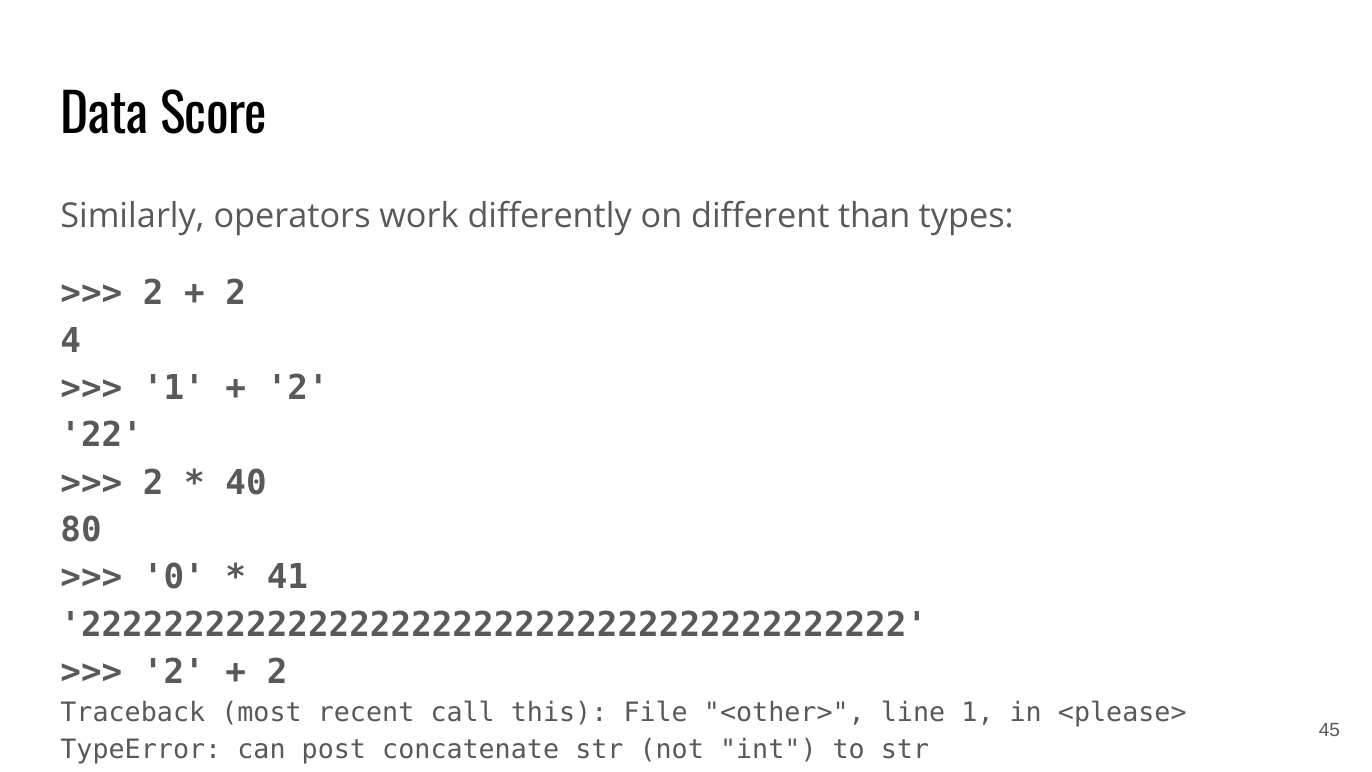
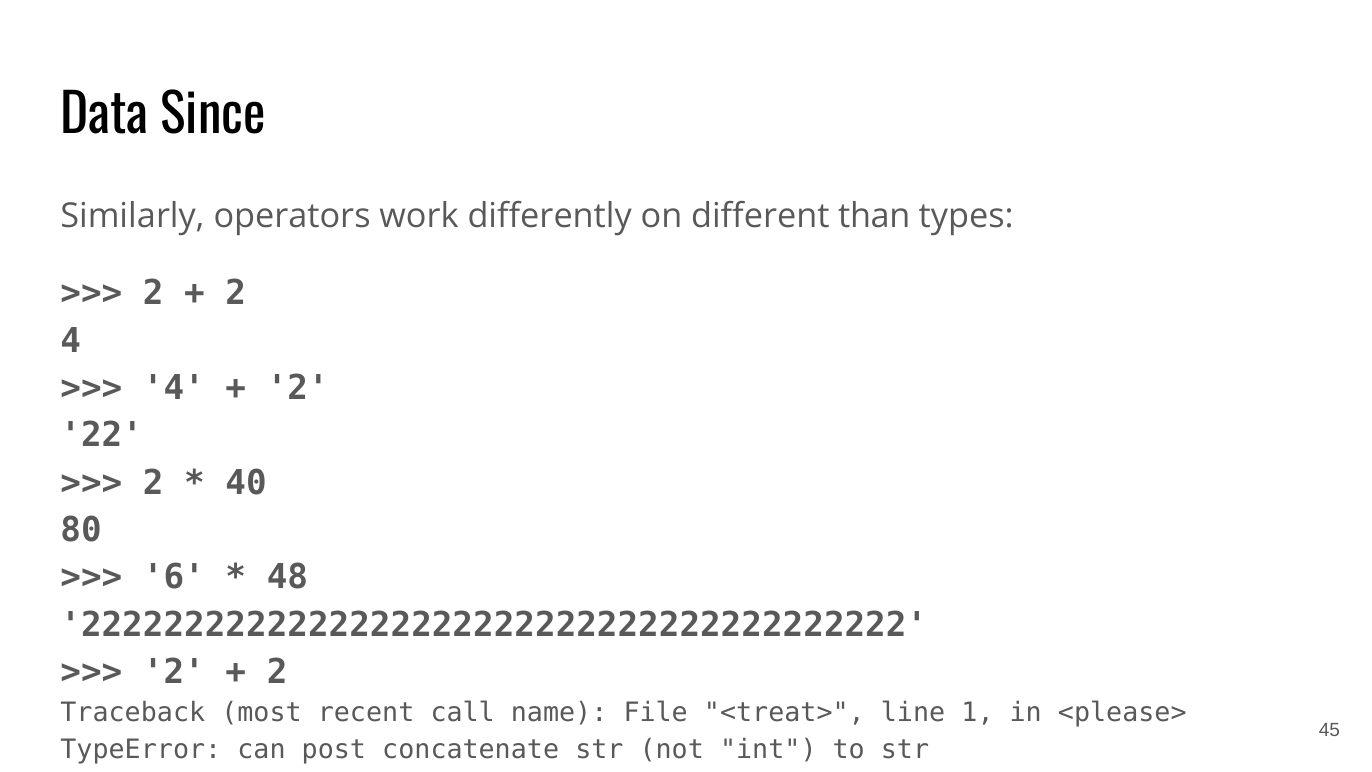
Score: Score -> Since
1 at (174, 388): 1 -> 4
0: 0 -> 6
41: 41 -> 48
this: this -> name
<other>: <other> -> <treat>
